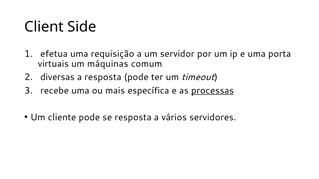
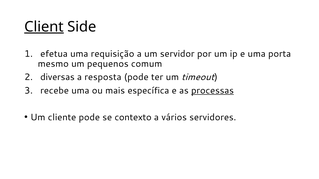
Client underline: none -> present
virtuais: virtuais -> mesmo
máquinas: máquinas -> pequenos
se resposta: resposta -> contexto
